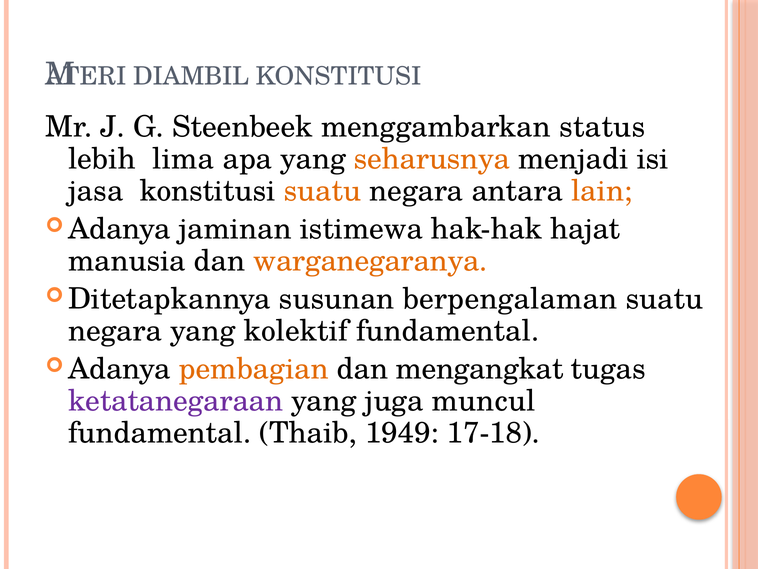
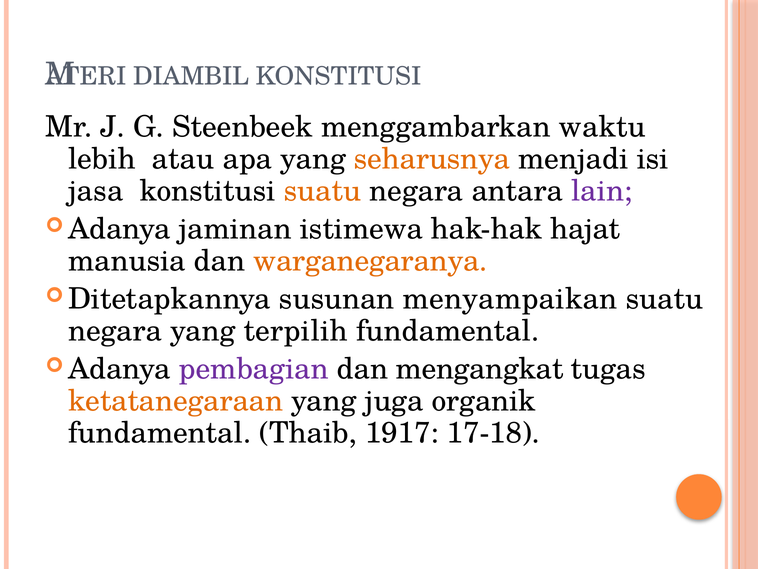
status: status -> waktu
lima: lima -> atau
lain colour: orange -> purple
berpengalaman: berpengalaman -> menyampaikan
kolektif: kolektif -> terpilih
pembagian colour: orange -> purple
ketatanegaraan colour: purple -> orange
muncul: muncul -> organik
1949: 1949 -> 1917
